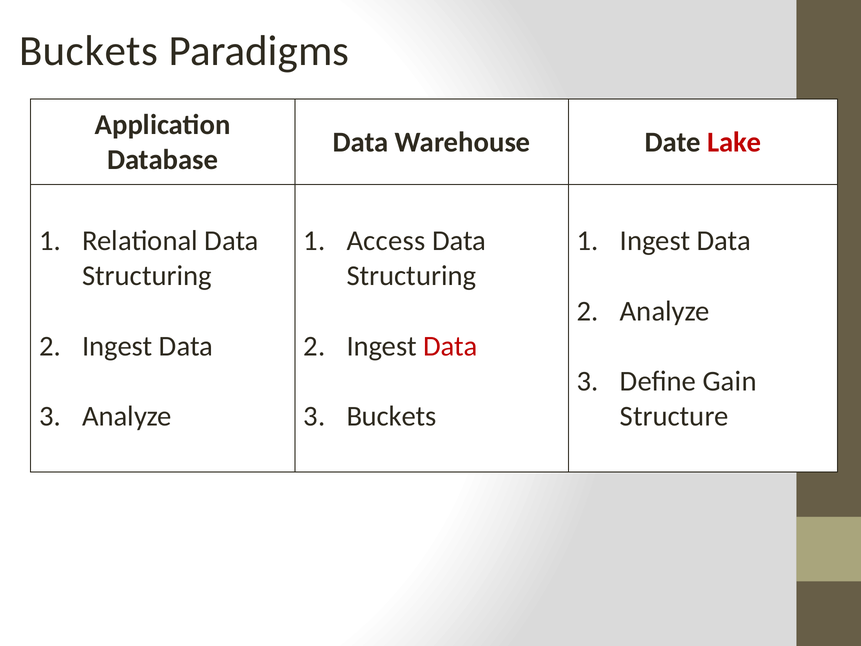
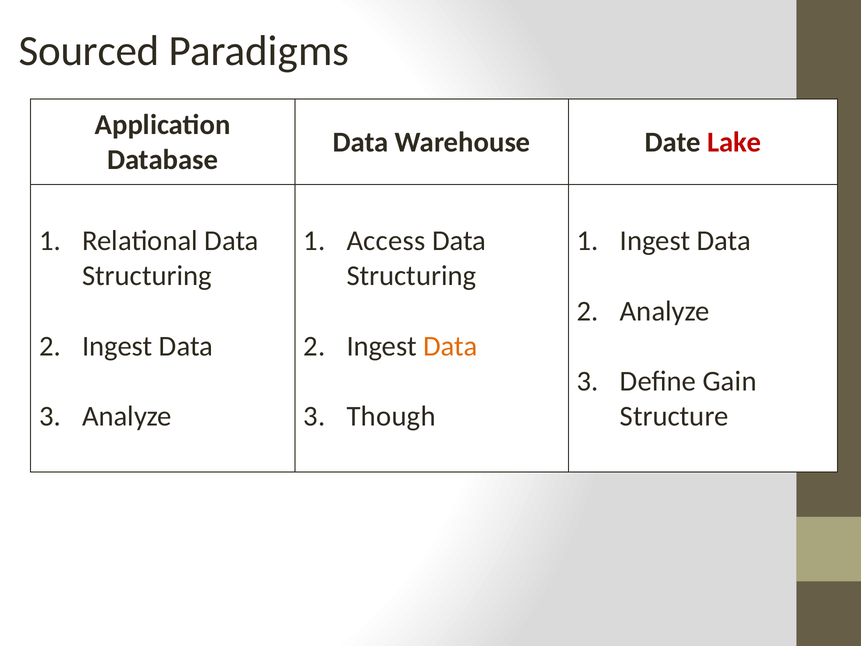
Buckets at (89, 51): Buckets -> Sourced
Data at (450, 346) colour: red -> orange
Buckets at (391, 416): Buckets -> Though
